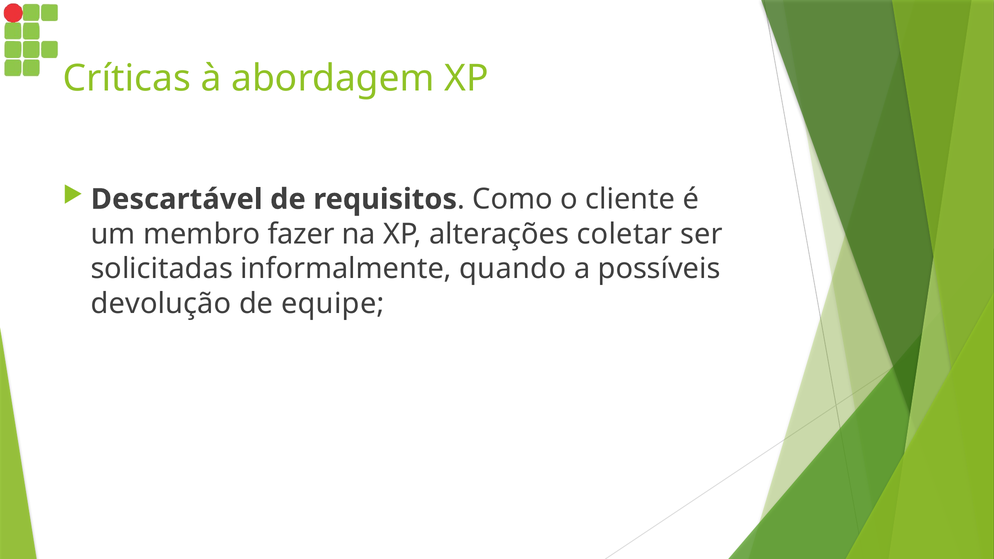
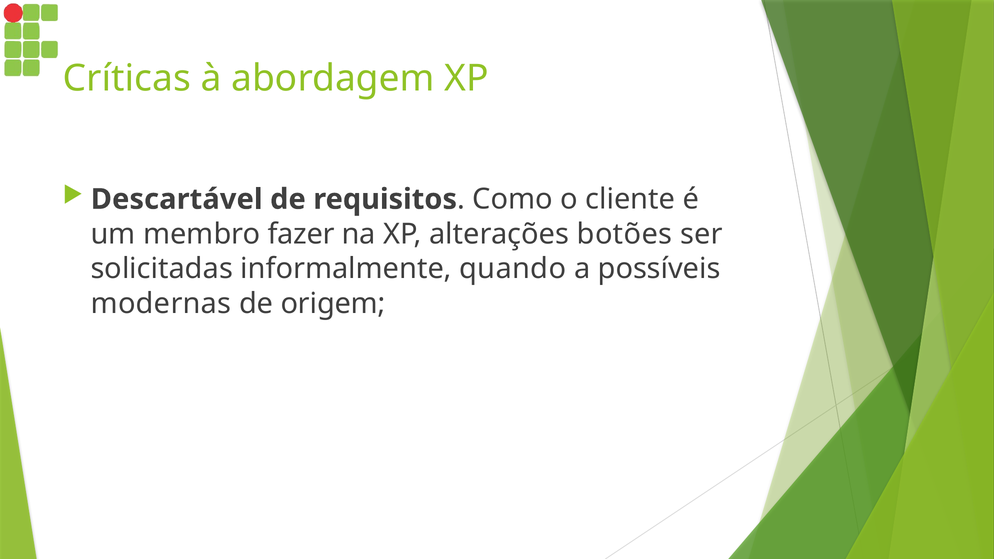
coletar: coletar -> botões
devolução: devolução -> modernas
equipe: equipe -> origem
